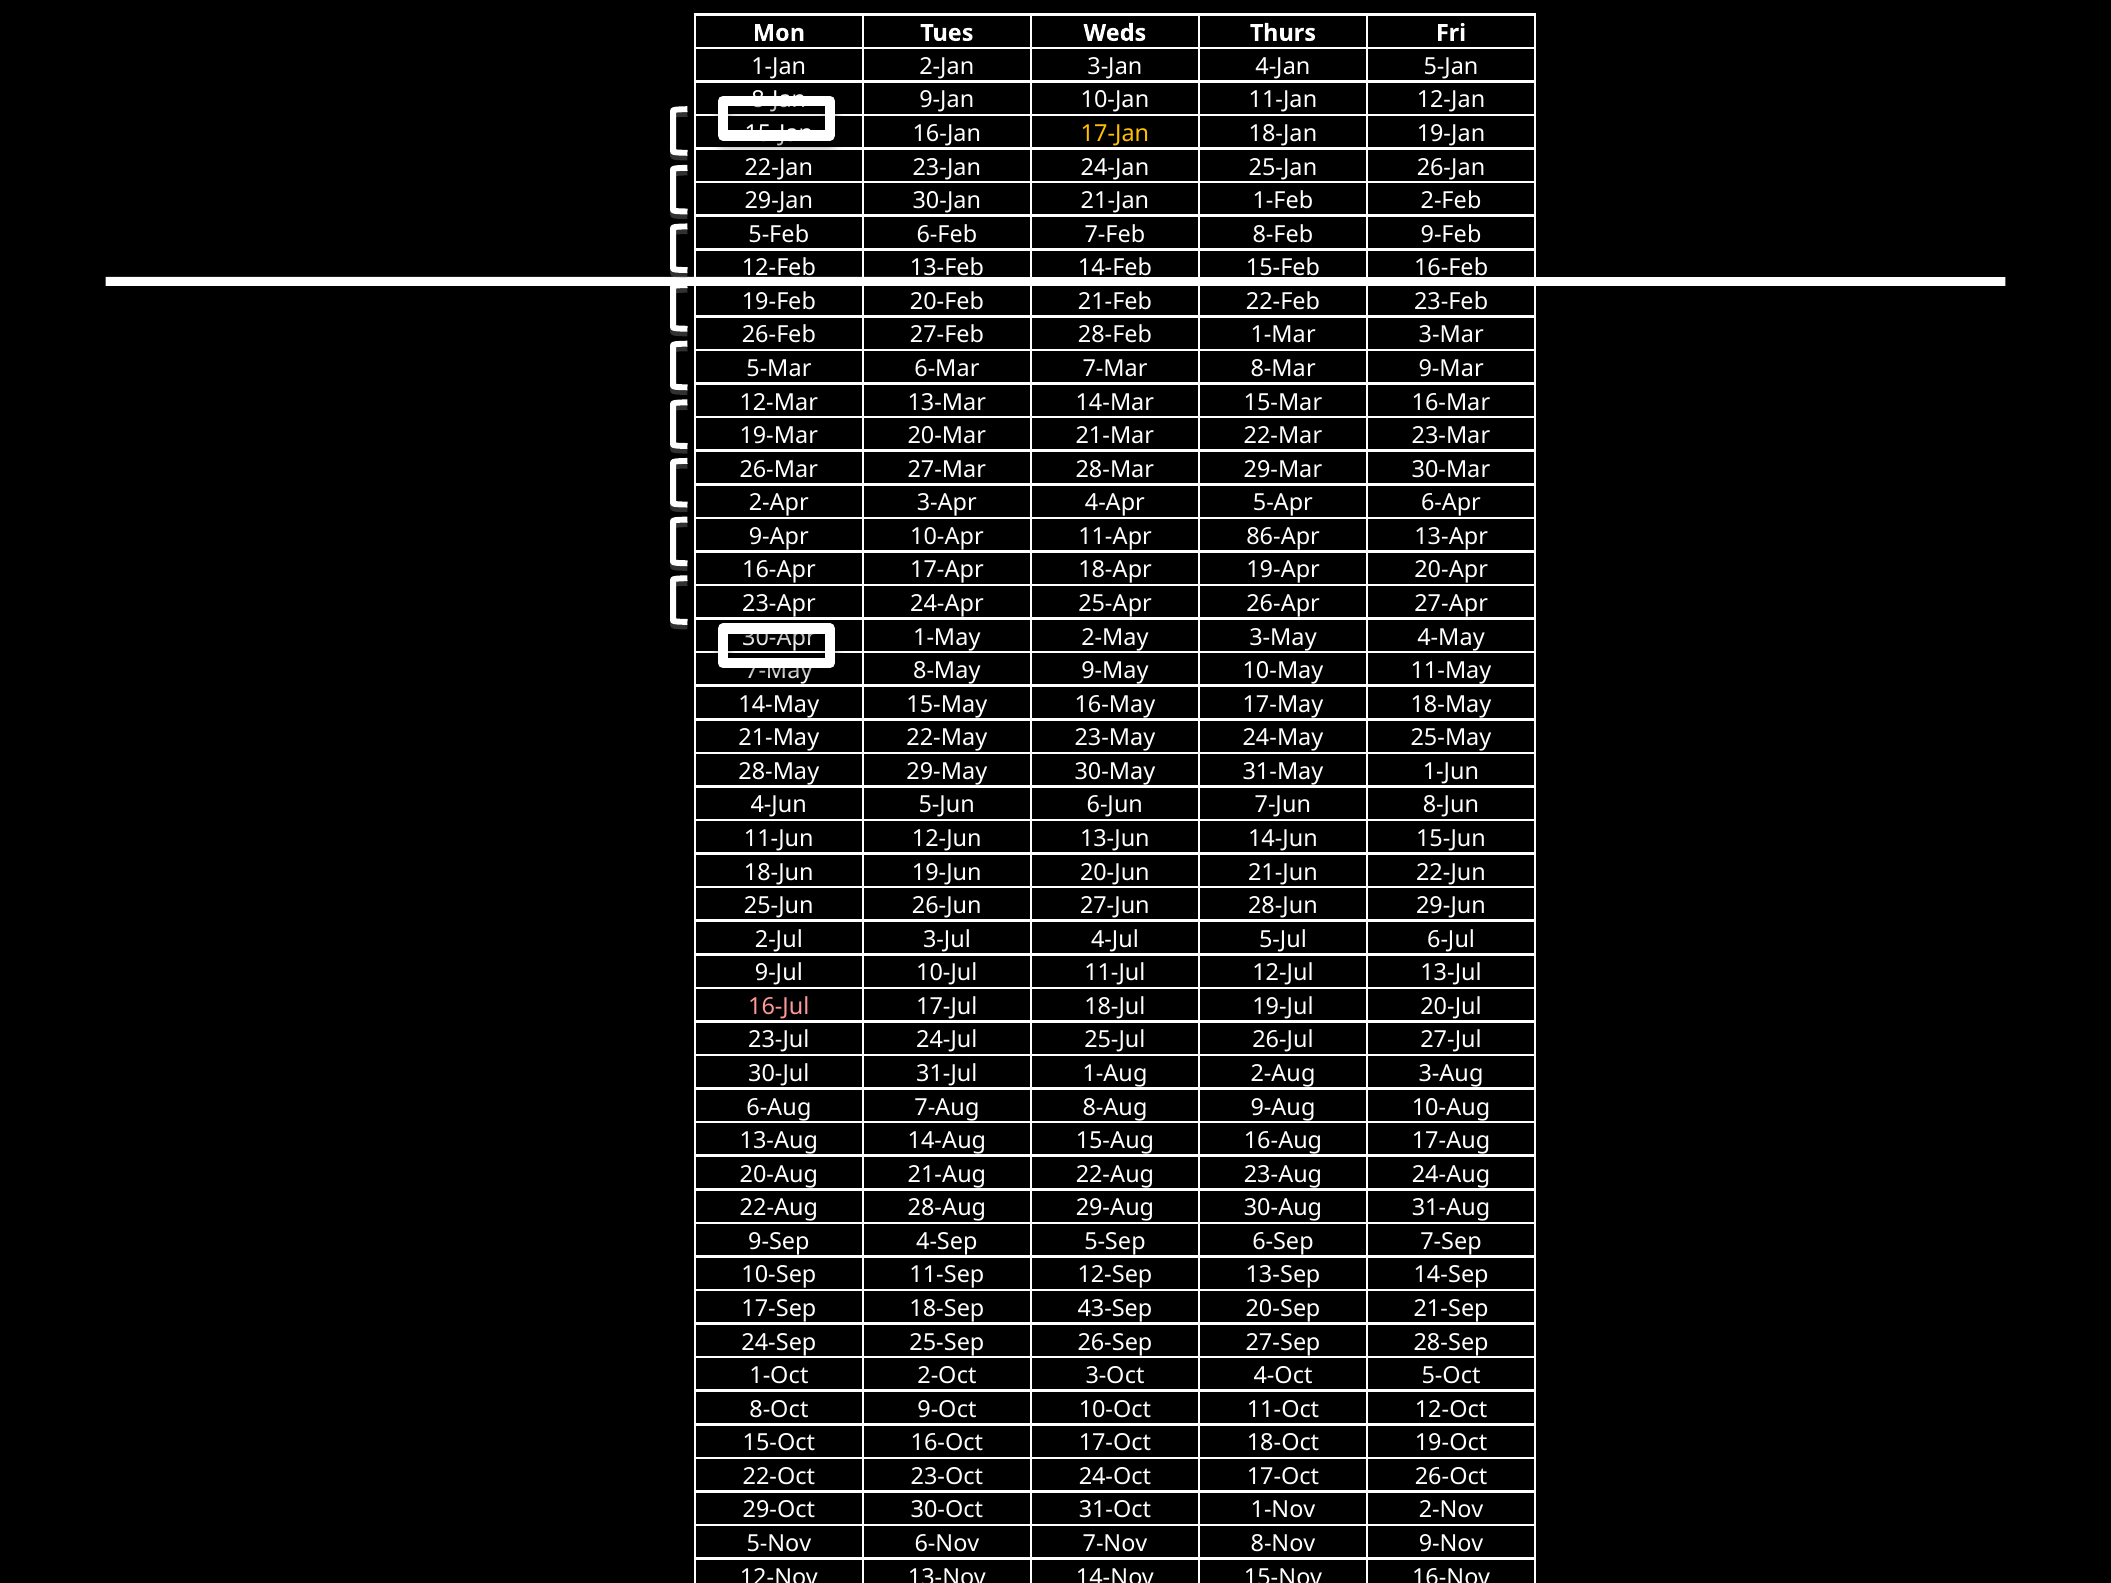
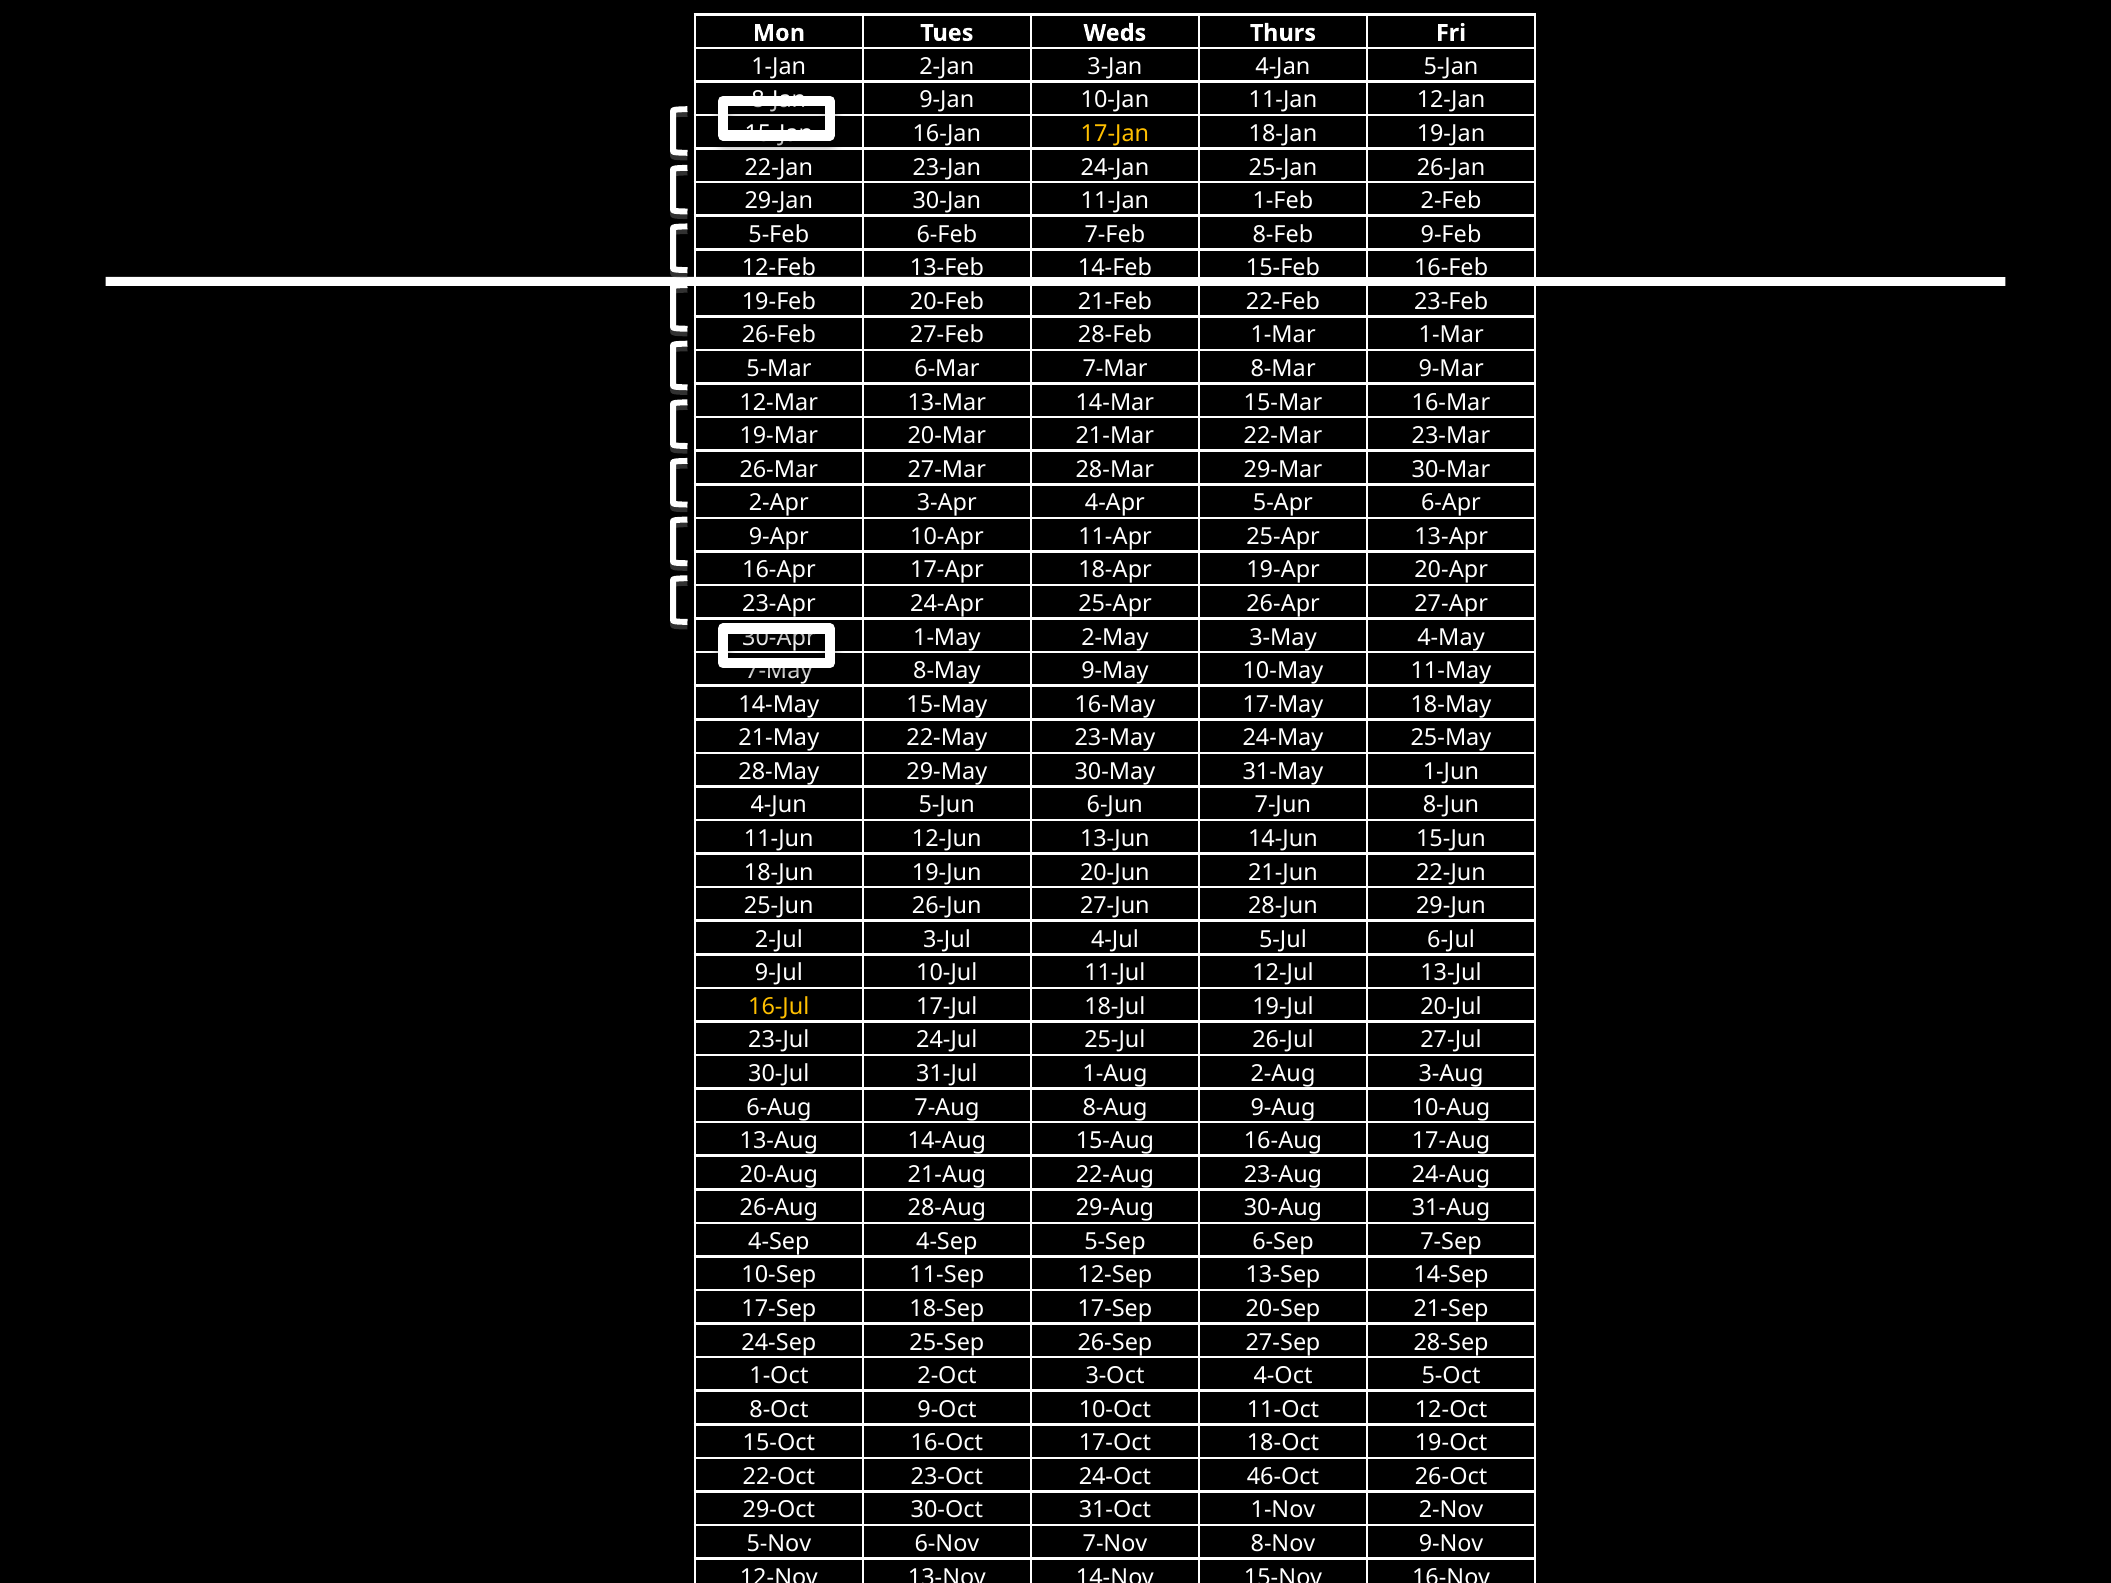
30-Jan 21-Jan: 21-Jan -> 11-Jan
1-Mar 3-Mar: 3-Mar -> 1-Mar
11-Apr 86-Apr: 86-Apr -> 25-Apr
16-Jul colour: pink -> yellow
22-Aug at (779, 1208): 22-Aug -> 26-Aug
9-Sep at (779, 1242): 9-Sep -> 4-Sep
18-Sep 43-Sep: 43-Sep -> 17-Sep
24-Oct 17-Oct: 17-Oct -> 46-Oct
